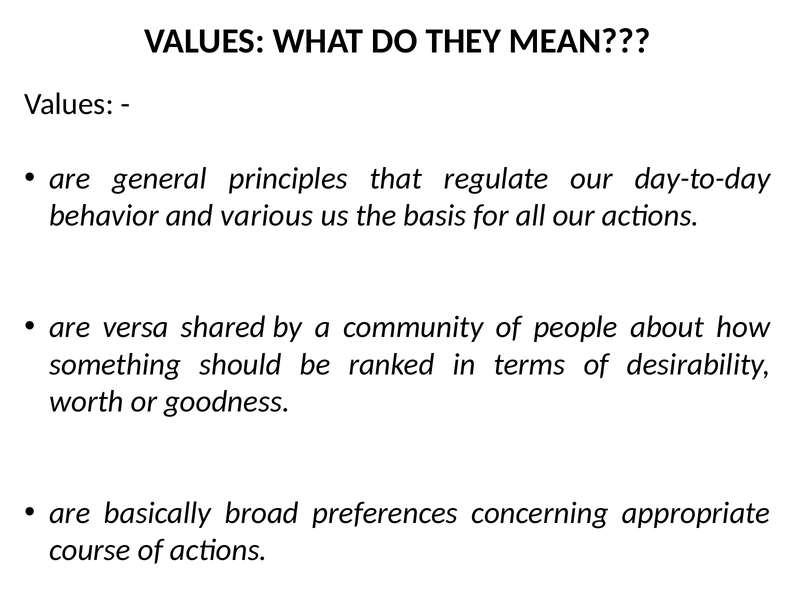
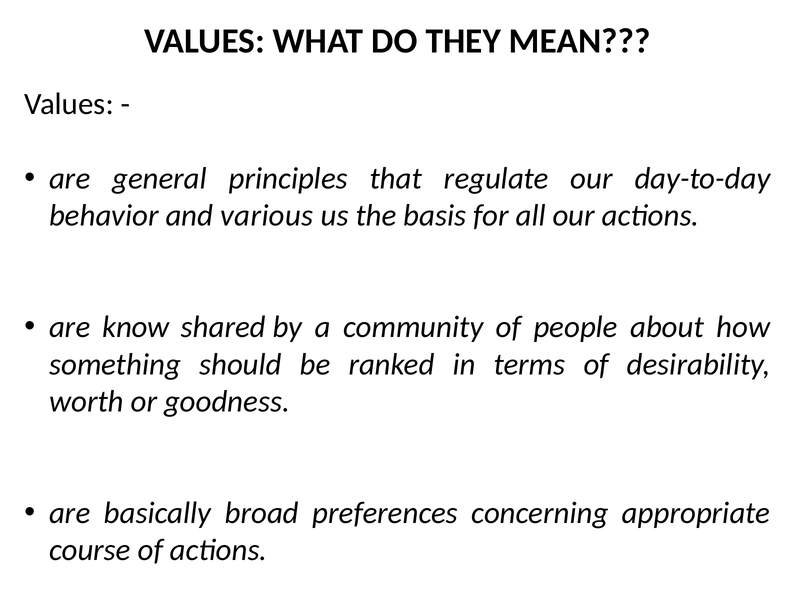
versa: versa -> know
